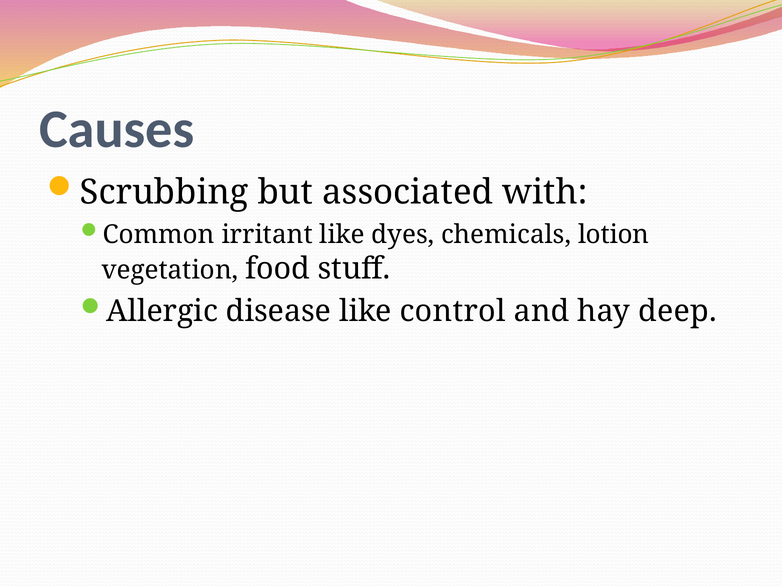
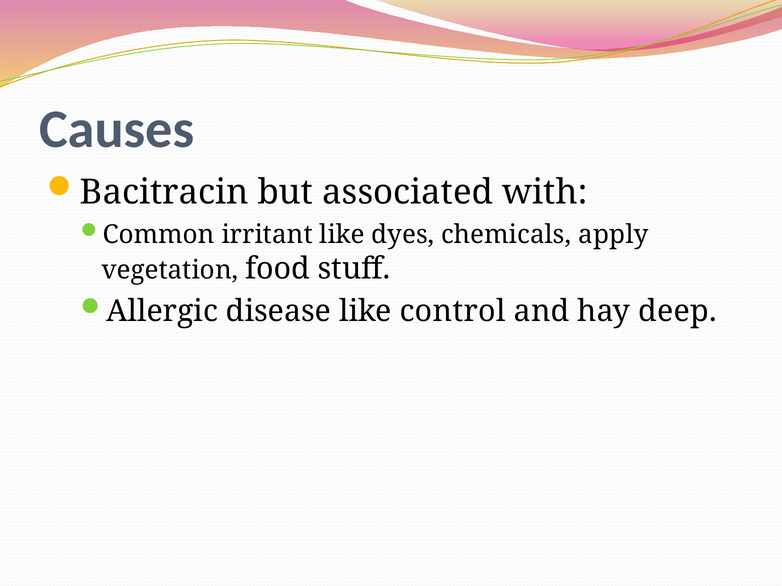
Scrubbing: Scrubbing -> Bacitracin
lotion: lotion -> apply
